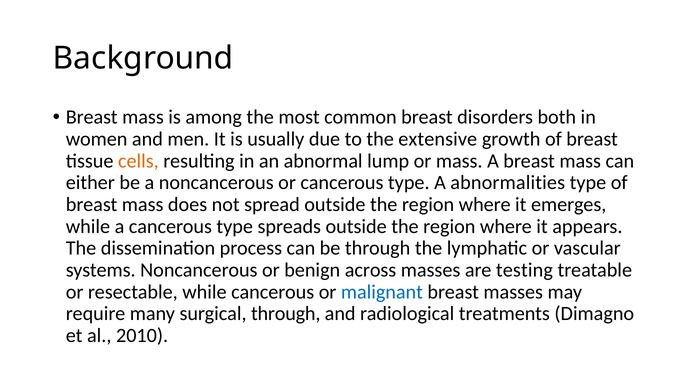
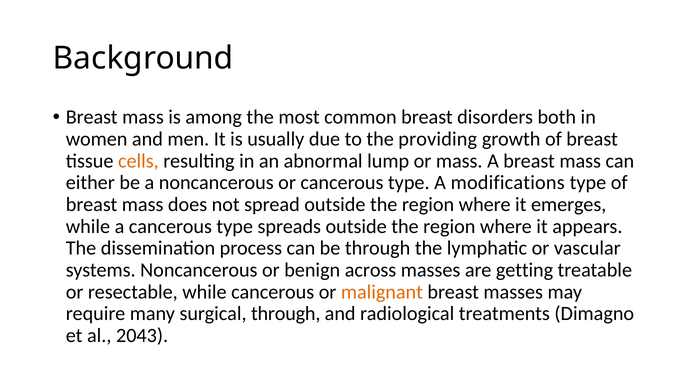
extensive: extensive -> providing
abnormalities: abnormalities -> modifications
testing: testing -> getting
malignant colour: blue -> orange
2010: 2010 -> 2043
